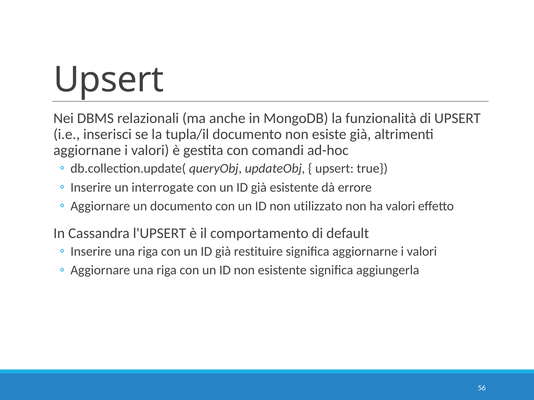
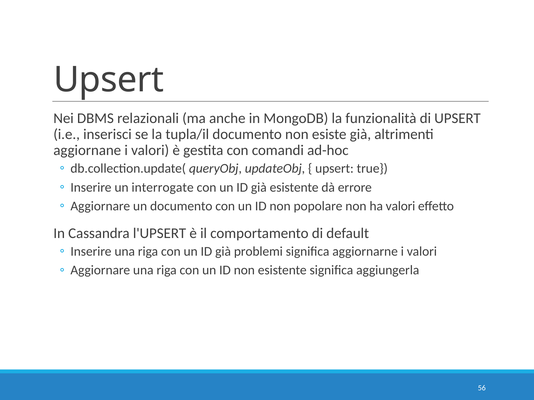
utilizzato: utilizzato -> popolare
restituire: restituire -> problemi
